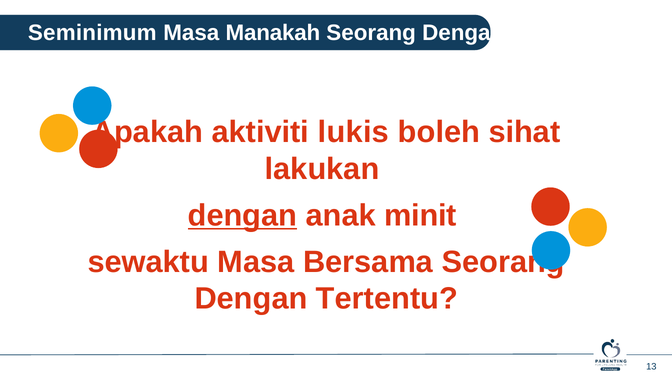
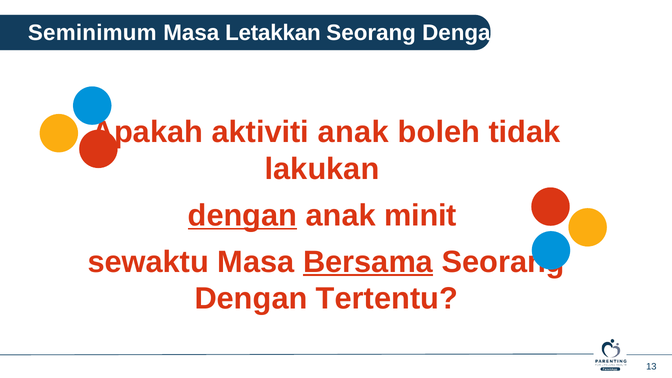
Manakah: Manakah -> Letakkan
aktiviti lukis: lukis -> anak
sihat: sihat -> tidak
Bersama at (368, 262) underline: none -> present
